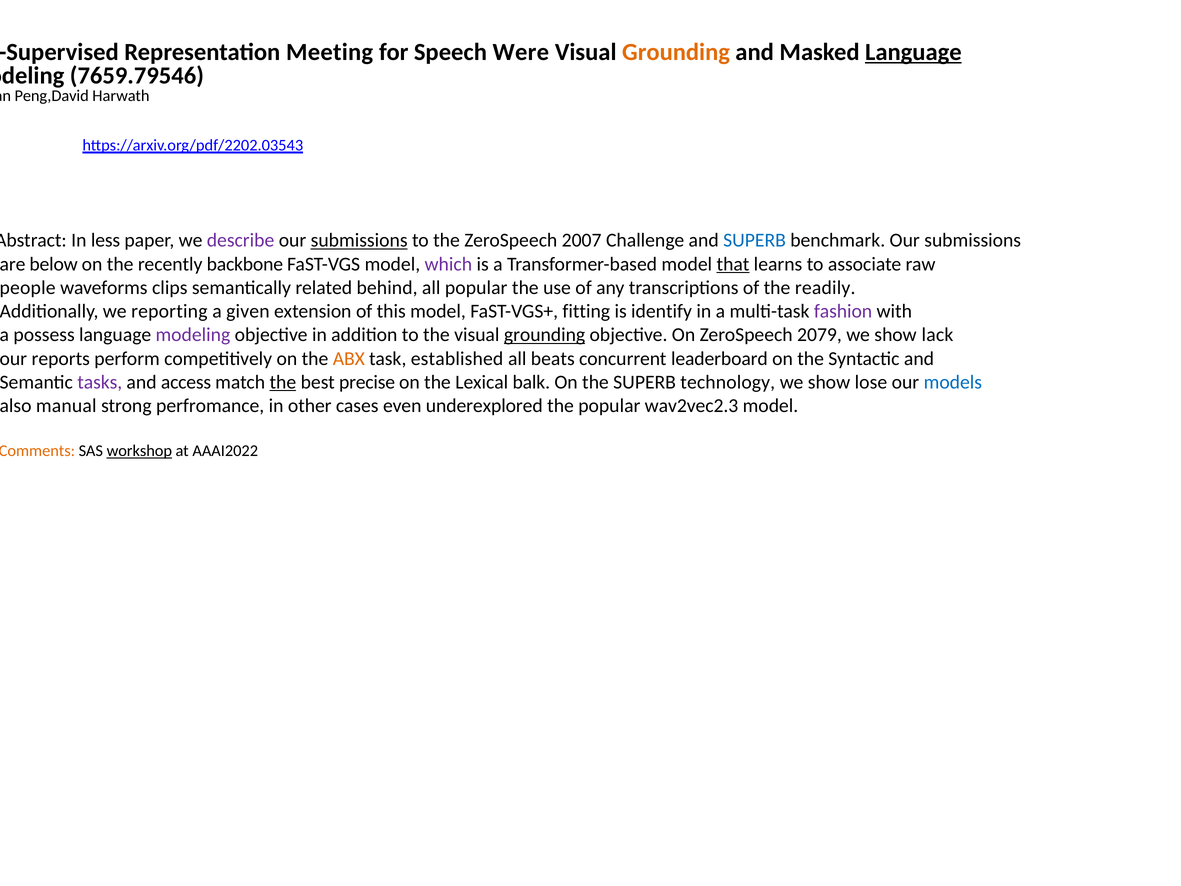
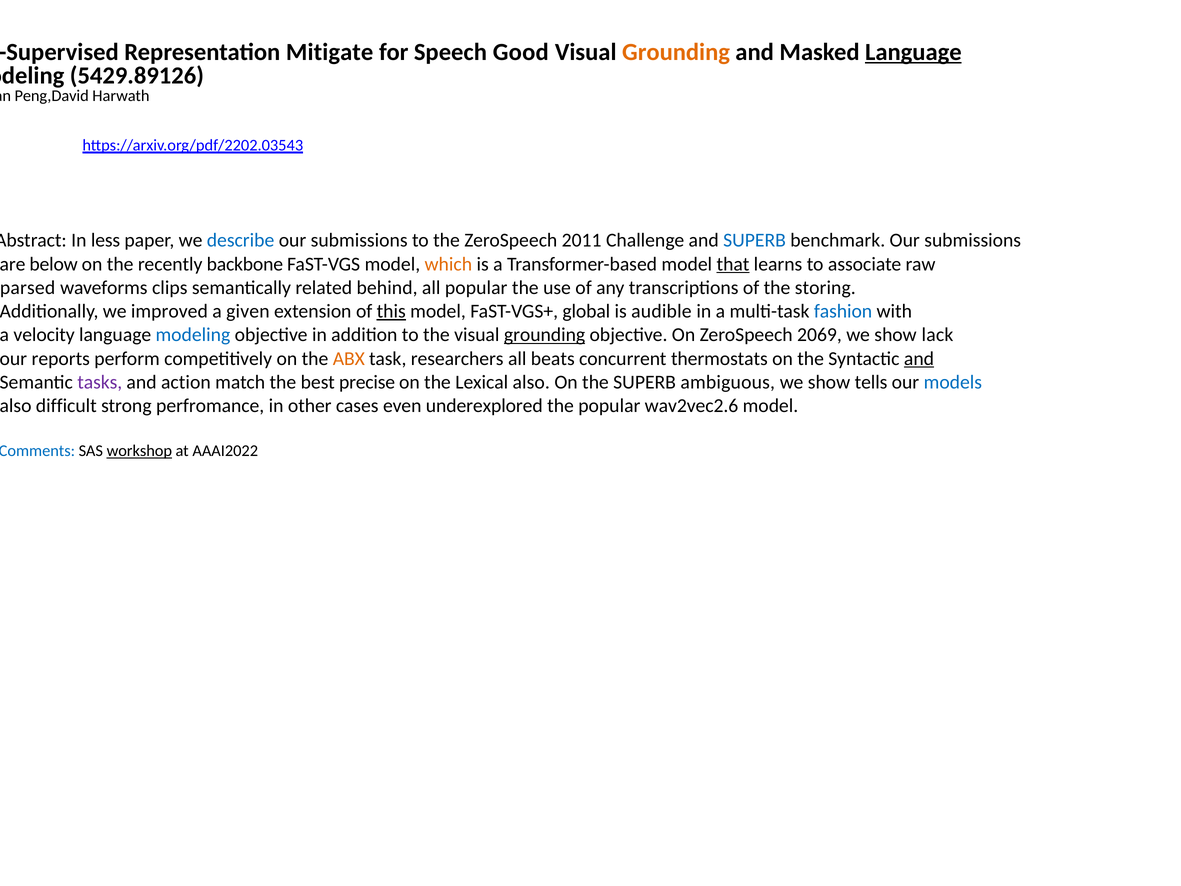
Meeting: Meeting -> Mitigate
Were: Were -> Good
7659.79546: 7659.79546 -> 5429.89126
describe colour: purple -> blue
submissions at (359, 240) underline: present -> none
2007: 2007 -> 2011
which colour: purple -> orange
people: people -> parsed
readily: readily -> storing
reporting: reporting -> improved
this underline: none -> present
fitting: fitting -> global
identify: identify -> audible
fashion colour: purple -> blue
possess: possess -> velocity
modeling at (193, 335) colour: purple -> blue
2079: 2079 -> 2069
established: established -> researchers
leaderboard: leaderboard -> thermostats
and at (919, 358) underline: none -> present
access: access -> action
the at (283, 382) underline: present -> none
Lexical balk: balk -> also
technology: technology -> ambiguous
lose: lose -> tells
manual: manual -> difficult
wav2vec2.3: wav2vec2.3 -> wav2vec2.6
Comments colour: orange -> blue
